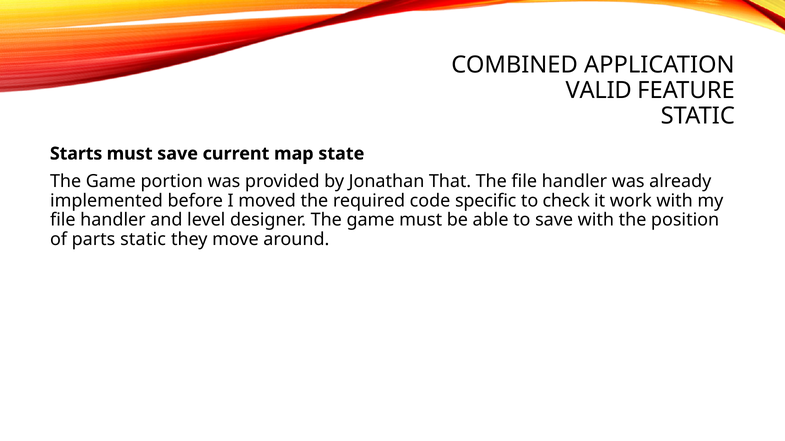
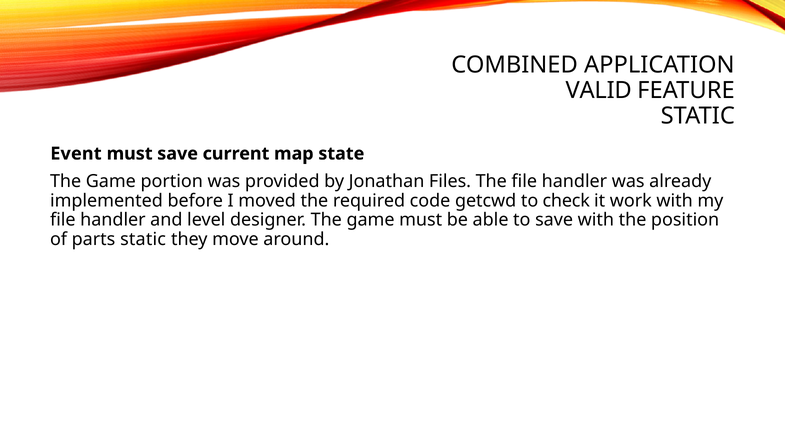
Starts: Starts -> Event
That: That -> Files
specific: specific -> getcwd
